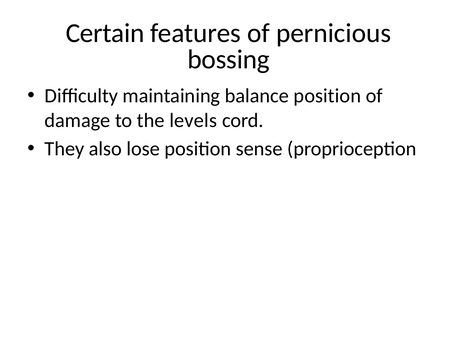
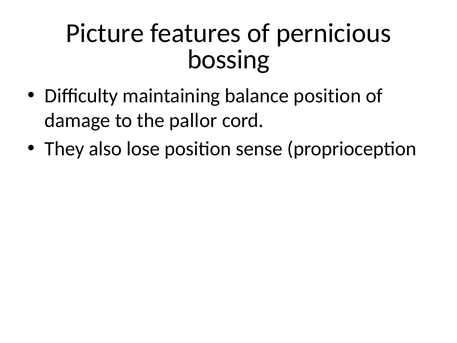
Certain: Certain -> Picture
levels: levels -> pallor
